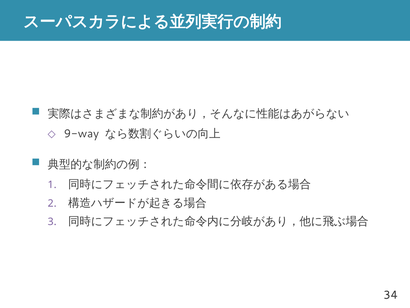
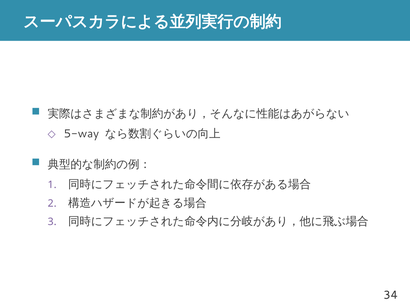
9-way: 9-way -> 5-way
